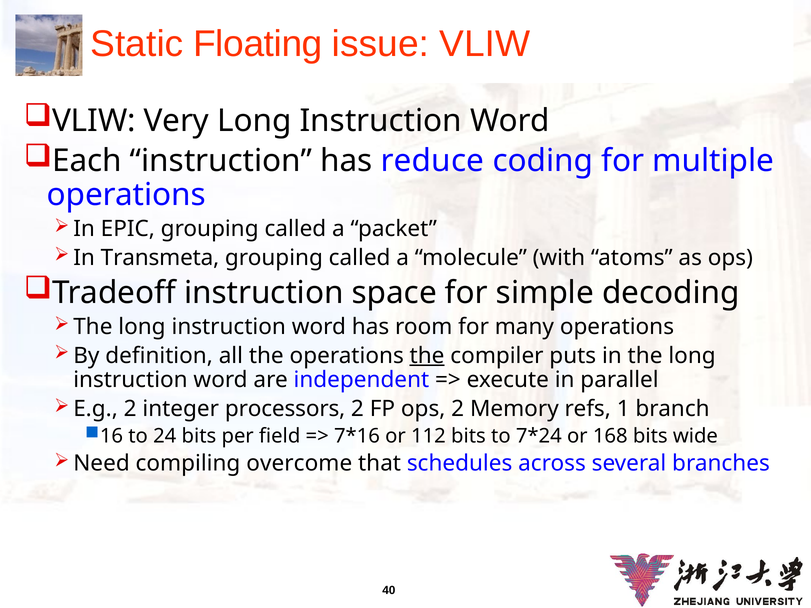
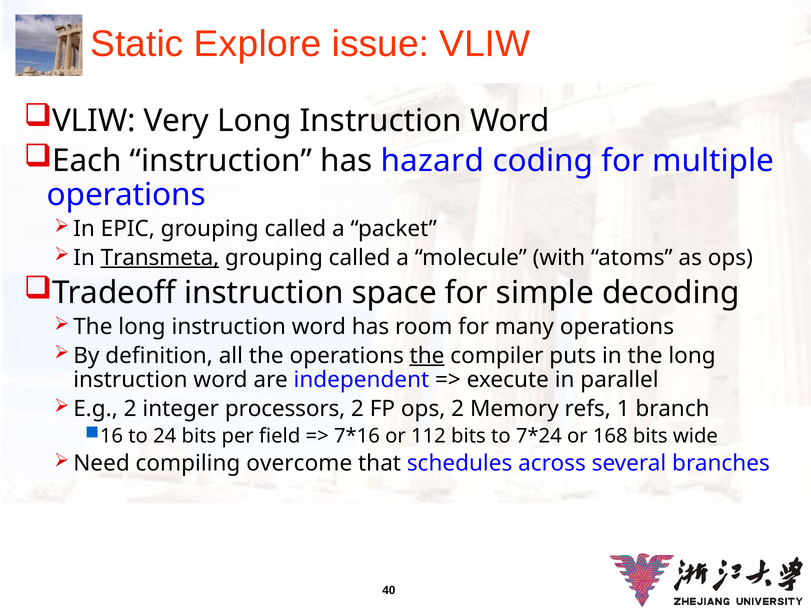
Floating: Floating -> Explore
reduce: reduce -> hazard
Transmeta underline: none -> present
